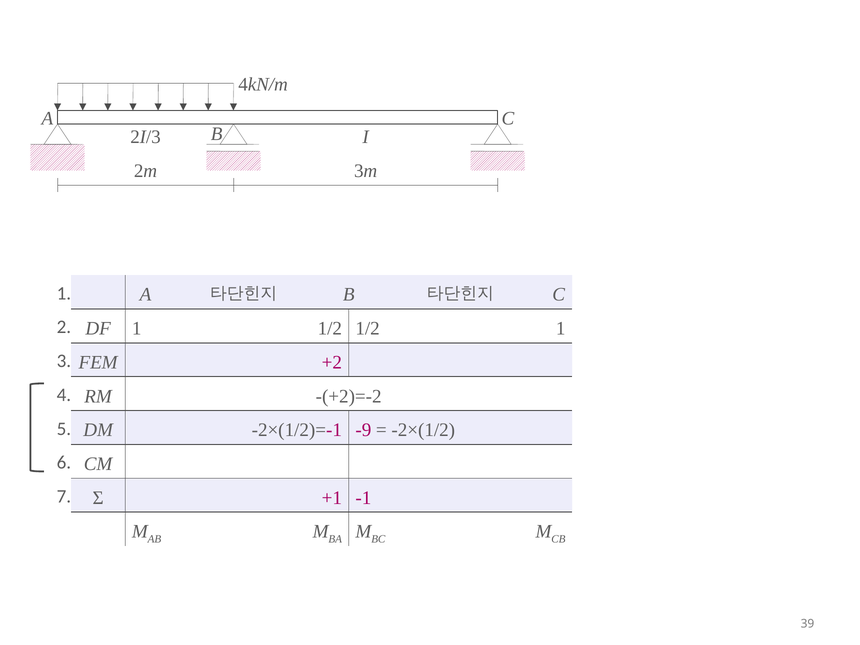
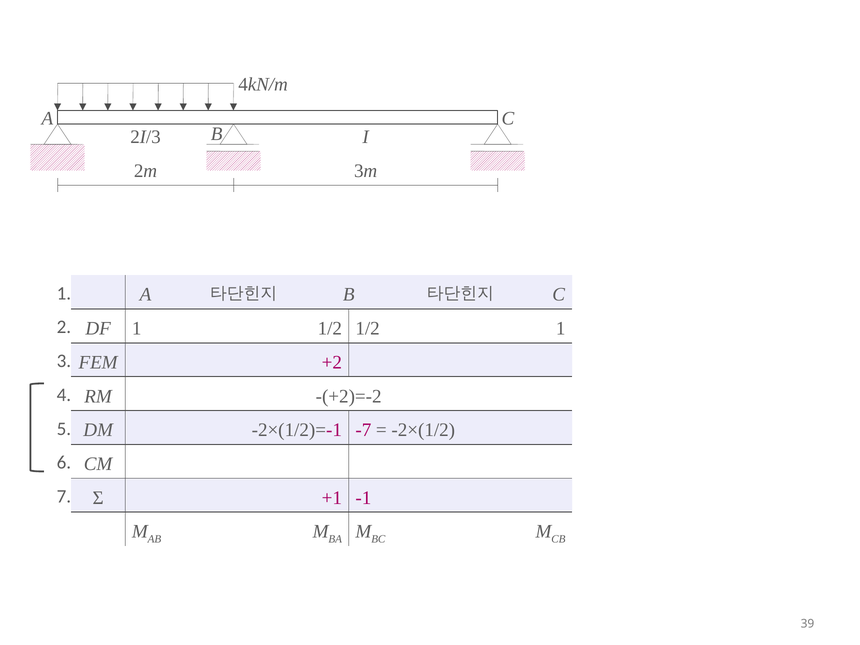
-9: -9 -> -7
